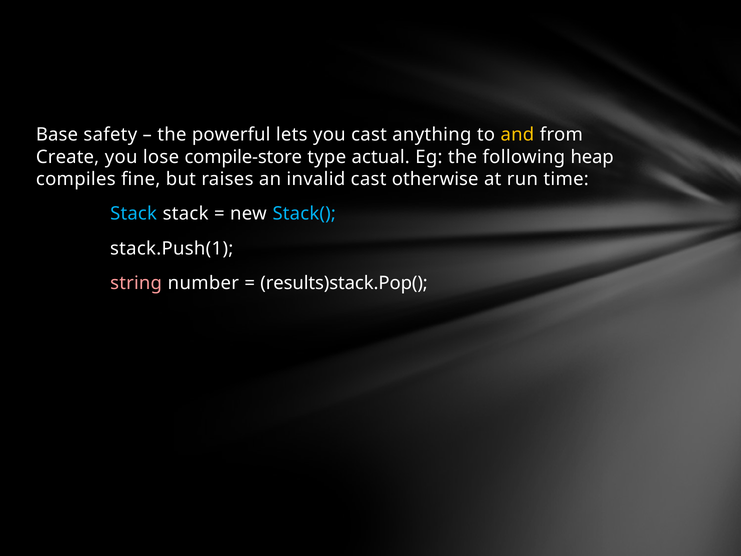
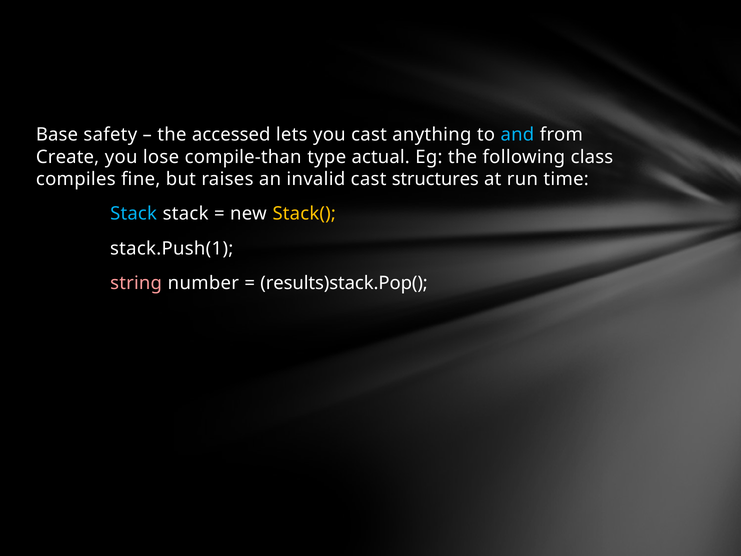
powerful: powerful -> accessed
and colour: yellow -> light blue
compile-store: compile-store -> compile-than
heap: heap -> class
otherwise: otherwise -> structures
Stack( colour: light blue -> yellow
